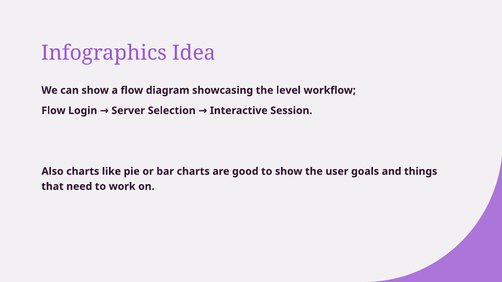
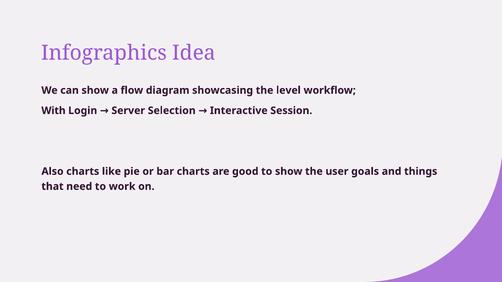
Flow at (53, 111): Flow -> With
